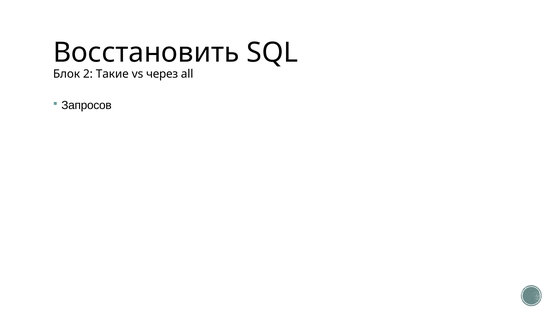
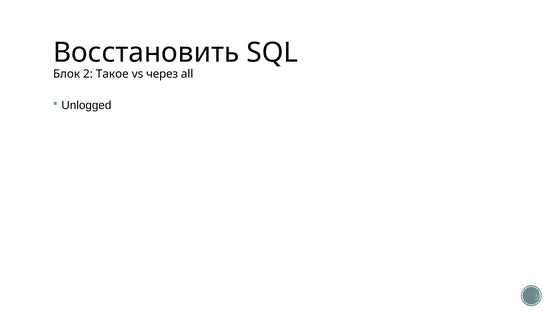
Такие: Такие -> Такое
Запросов: Запросов -> Unlogged
